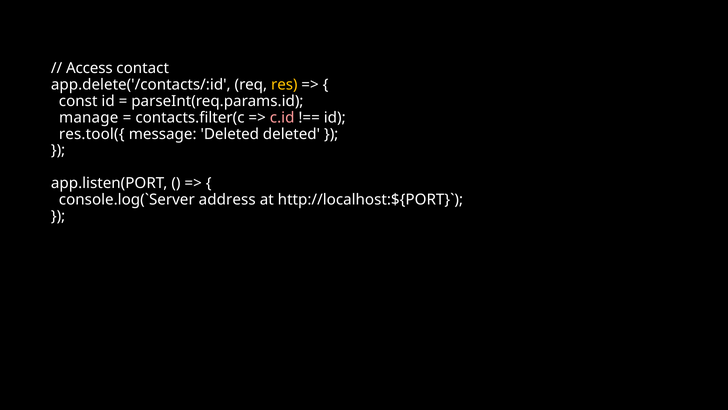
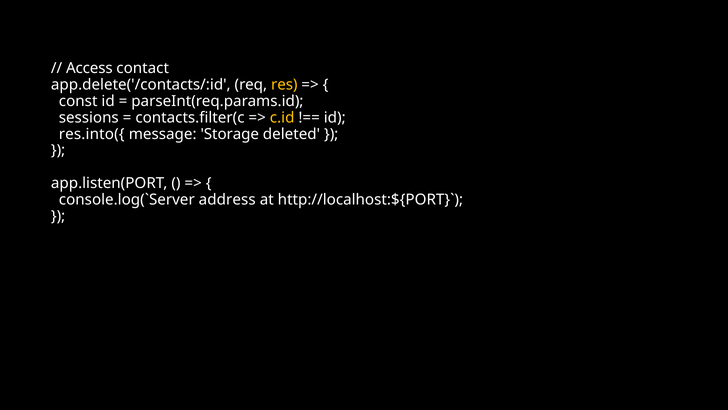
manage: manage -> sessions
c.id colour: pink -> yellow
res.tool({: res.tool({ -> res.into({
message Deleted: Deleted -> Storage
